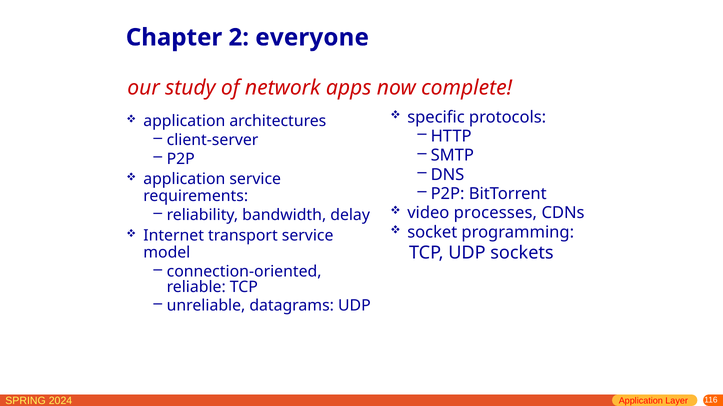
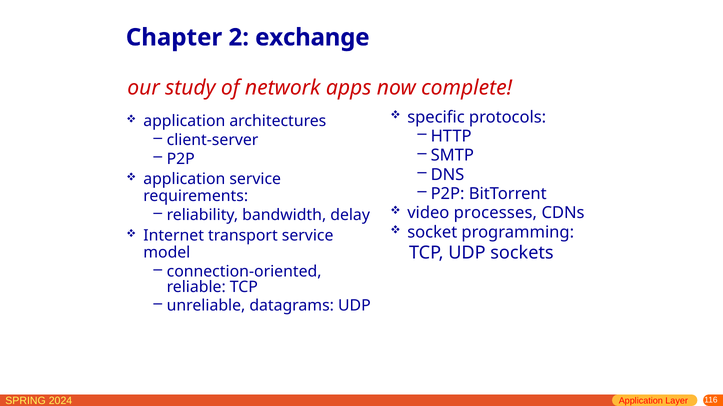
everyone: everyone -> exchange
